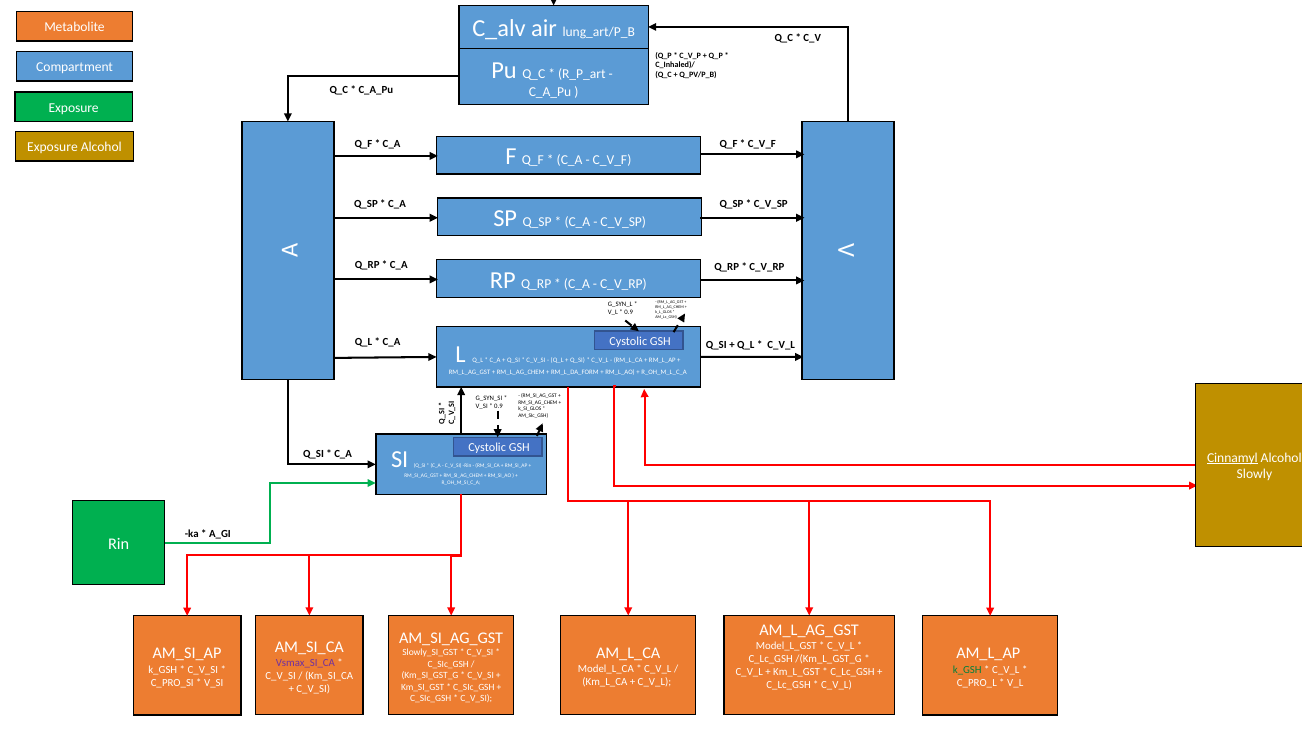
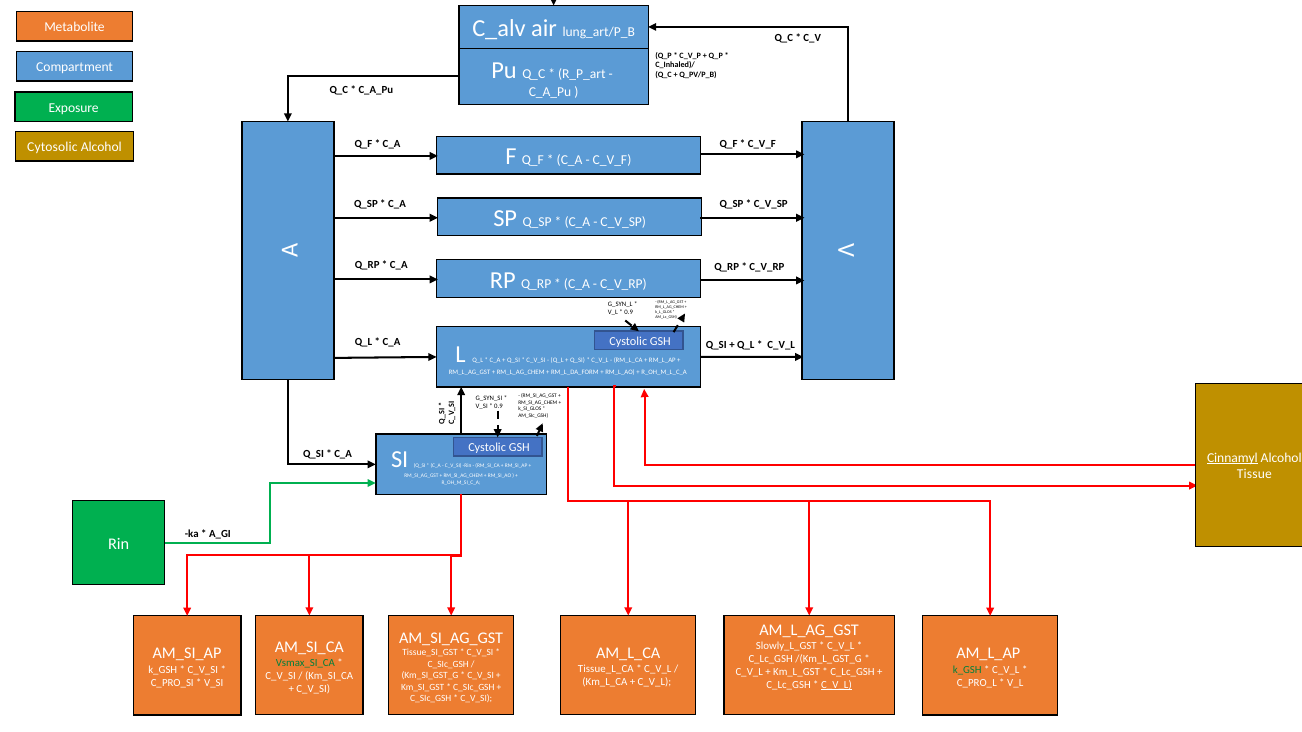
Exposure at (52, 147): Exposure -> Cytosolic
Slowly: Slowly -> Tissue
Model_L_GST: Model_L_GST -> Slowly_L_GST
Slowly_SI_GST: Slowly_SI_GST -> Tissue_SI_GST
Vsmax_SI_CA colour: purple -> green
Model_L_CA: Model_L_CA -> Tissue_L_CA
C_V_L at (836, 685) underline: none -> present
